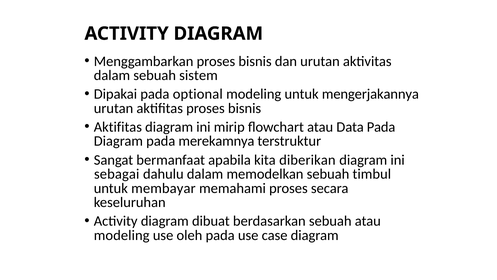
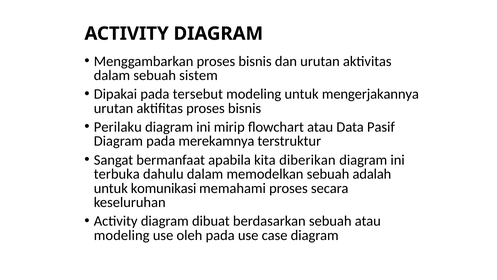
optional: optional -> tersebut
Aktifitas at (118, 127): Aktifitas -> Perilaku
Data Pada: Pada -> Pasif
sebagai: sebagai -> terbuka
timbul: timbul -> adalah
membayar: membayar -> komunikasi
